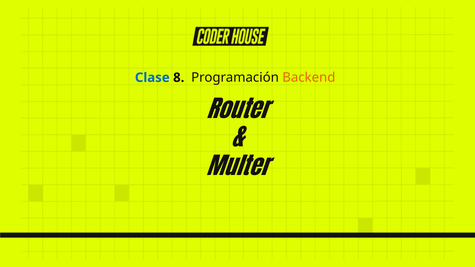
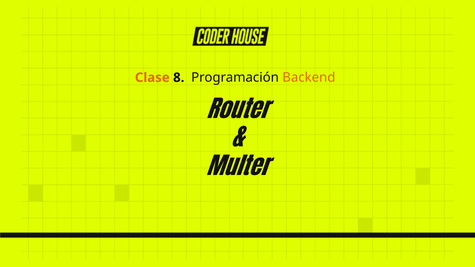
Clase colour: blue -> orange
